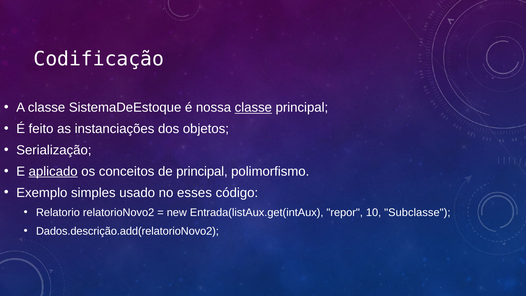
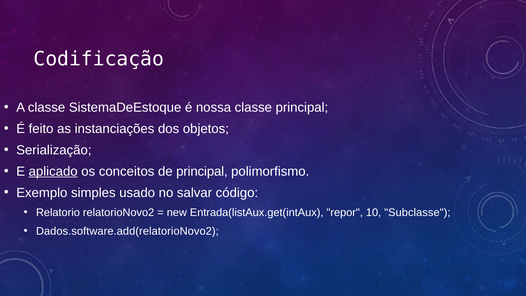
classe at (253, 108) underline: present -> none
esses: esses -> salvar
Dados.descrição.add(relatorioNovo2: Dados.descrição.add(relatorioNovo2 -> Dados.software.add(relatorioNovo2
